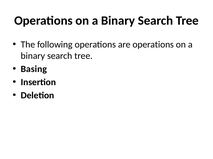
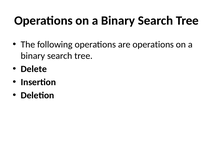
Basing: Basing -> Delete
